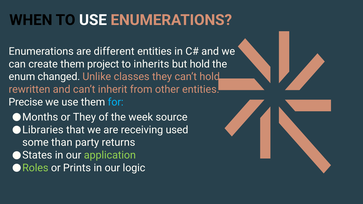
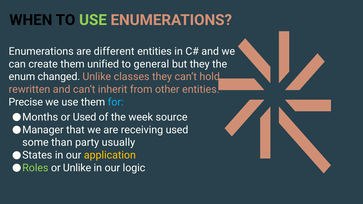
USE at (93, 20) colour: white -> light green
project: project -> unified
inherits: inherits -> general
but hold: hold -> they
or They: They -> Used
Libraries: Libraries -> Manager
returns: returns -> usually
application colour: light green -> yellow
or Prints: Prints -> Unlike
